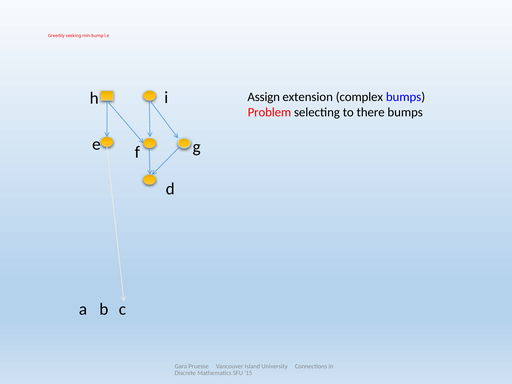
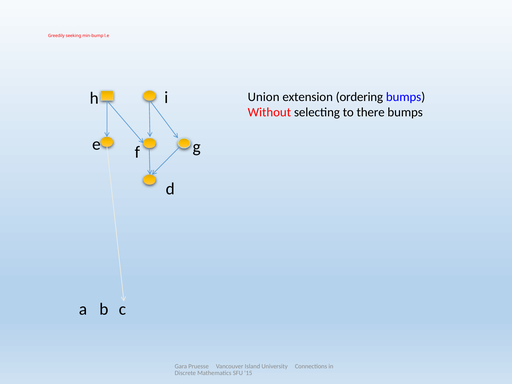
Assign: Assign -> Union
complex: complex -> ordering
Problem: Problem -> Without
